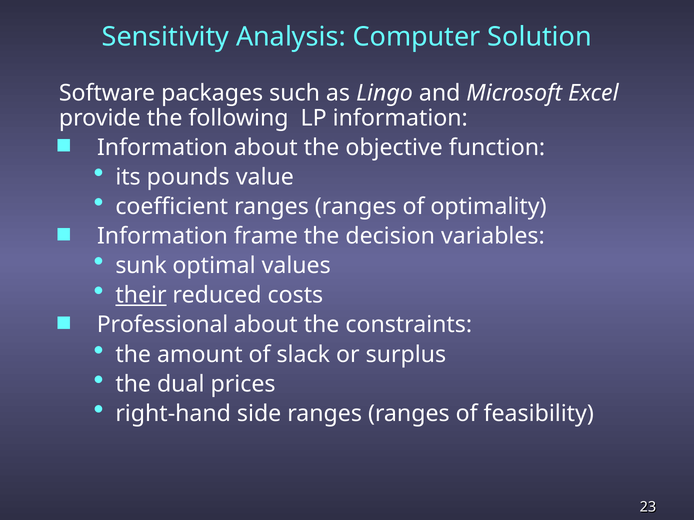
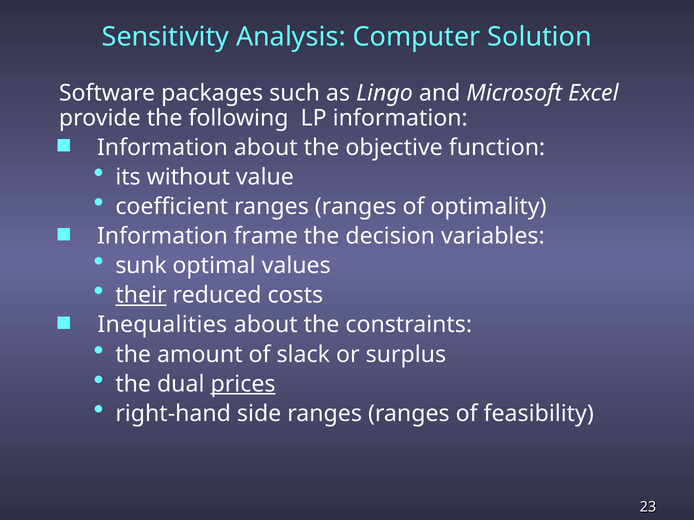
pounds: pounds -> without
Professional: Professional -> Inequalities
prices underline: none -> present
